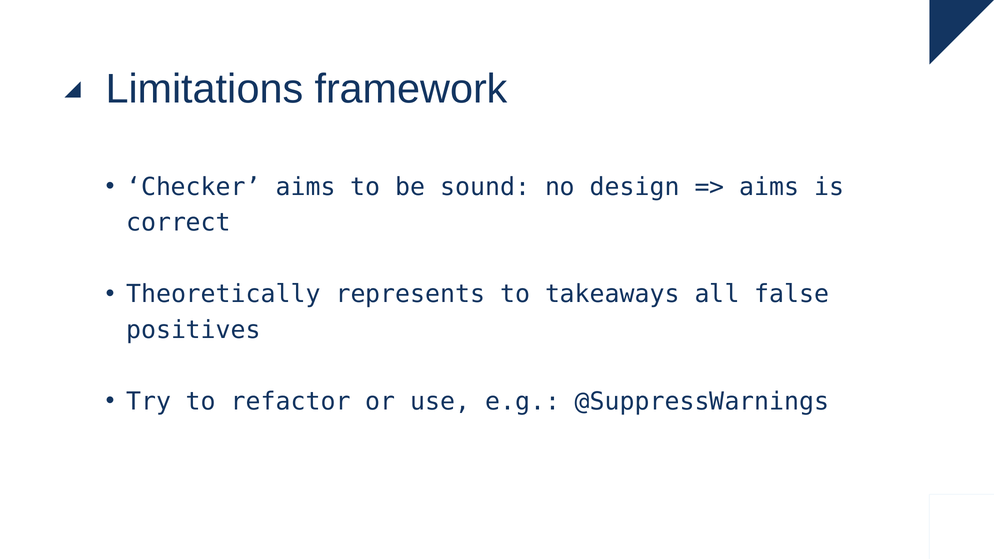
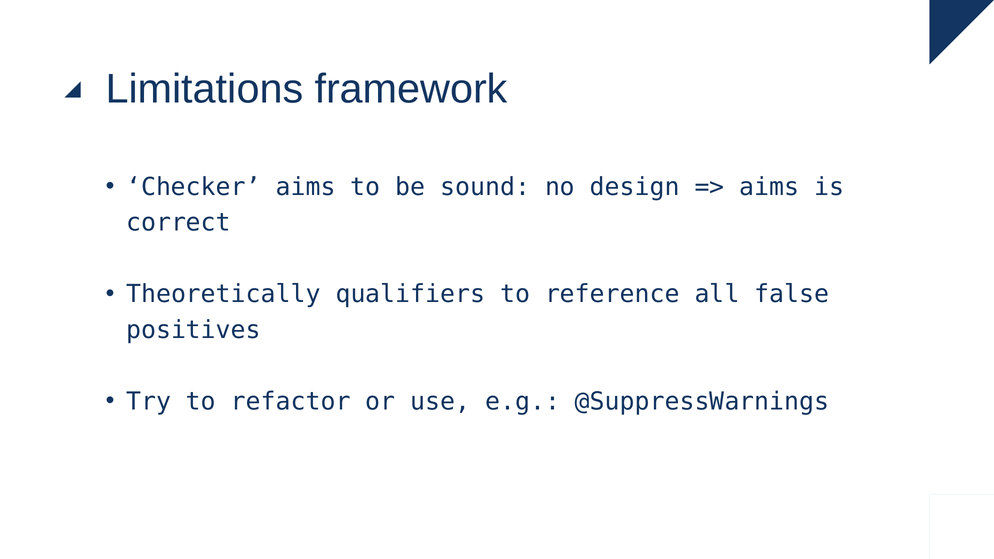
represents: represents -> qualifiers
takeaways: takeaways -> reference
